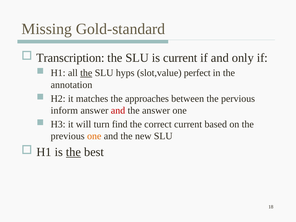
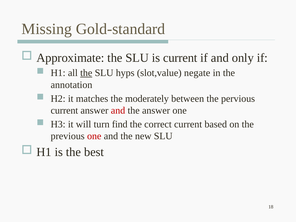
Transcription: Transcription -> Approximate
perfect: perfect -> negate
approaches: approaches -> moderately
inform at (64, 110): inform -> current
one at (94, 136) colour: orange -> red
the at (73, 152) underline: present -> none
